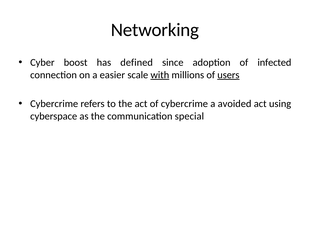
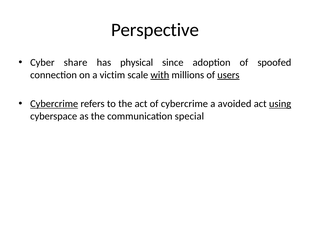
Networking: Networking -> Perspective
boost: boost -> share
defined: defined -> physical
infected: infected -> spoofed
easier: easier -> victim
Cybercrime at (54, 104) underline: none -> present
using underline: none -> present
